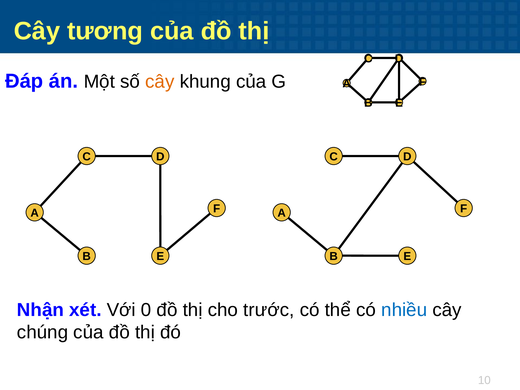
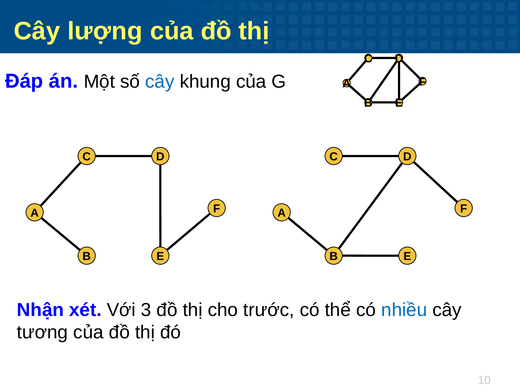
tương: tương -> lượng
cây at (160, 82) colour: orange -> blue
0: 0 -> 3
chúng: chúng -> tương
